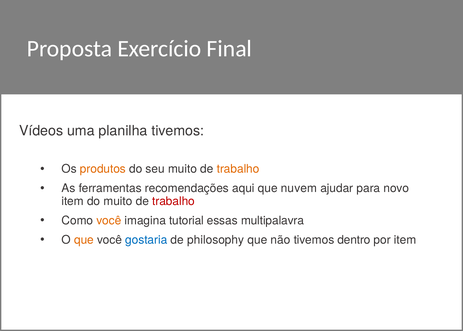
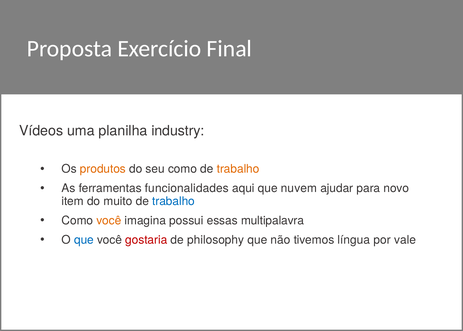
planilha tivemos: tivemos -> industry
seu muito: muito -> como
recomendações: recomendações -> funcionalidades
trabalho at (174, 201) colour: red -> blue
tutorial: tutorial -> possui
que at (84, 239) colour: orange -> blue
gostaria colour: blue -> red
dentro: dentro -> língua
por item: item -> vale
